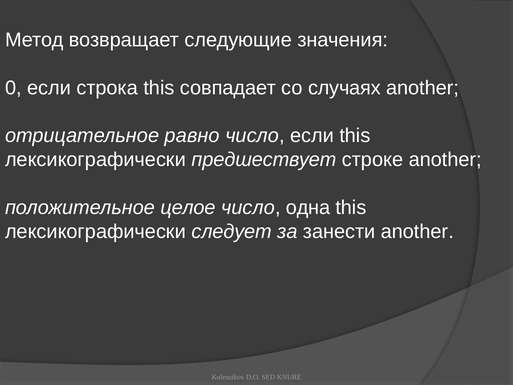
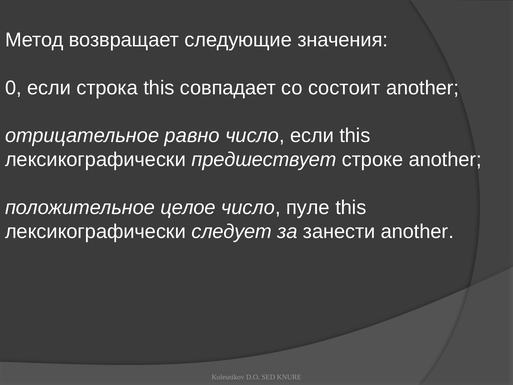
случаях: случаях -> состоит
одна: одна -> пуле
